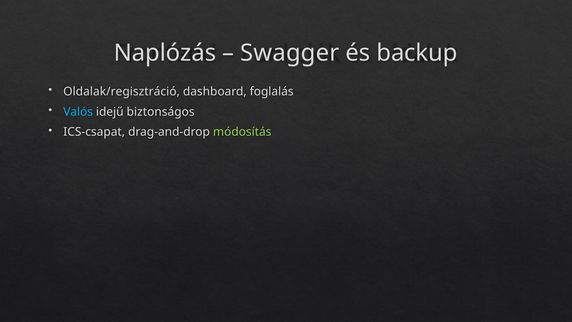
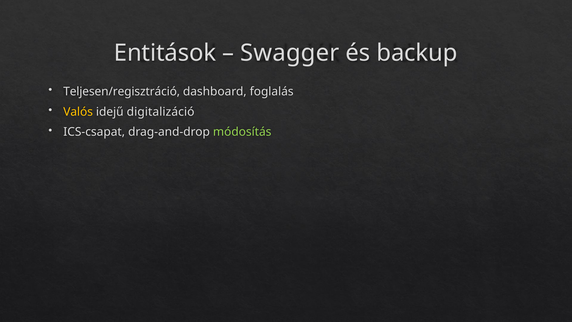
Naplózás: Naplózás -> Entitások
Oldalak/regisztráció: Oldalak/regisztráció -> Teljesen/regisztráció
Valós colour: light blue -> yellow
biztonságos: biztonságos -> digitalizáció
